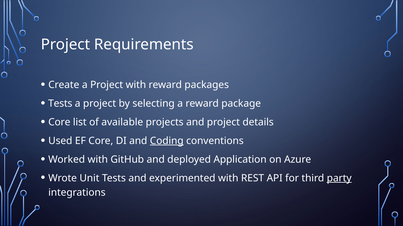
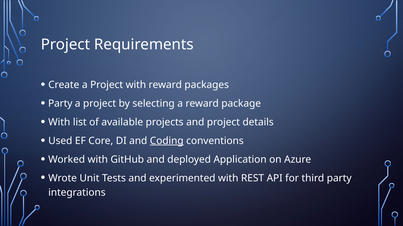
Tests at (60, 104): Tests -> Party
Core at (59, 122): Core -> With
party at (339, 179) underline: present -> none
